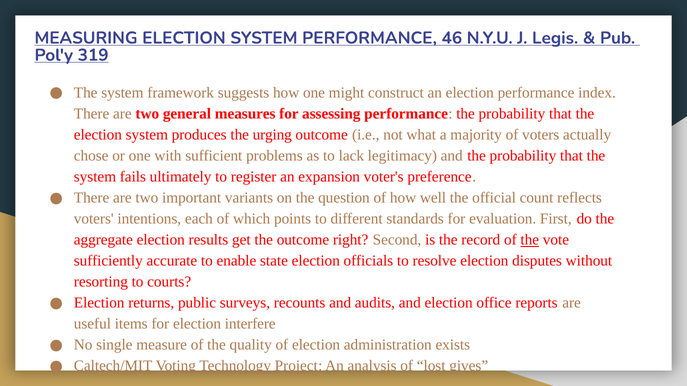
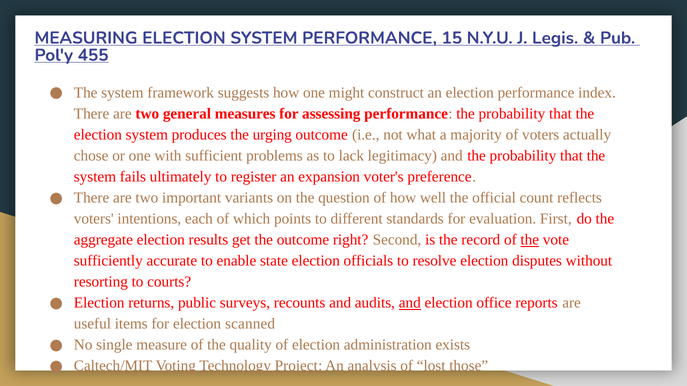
46: 46 -> 15
319: 319 -> 455
and at (410, 303) underline: none -> present
interfere: interfere -> scanned
gives: gives -> those
